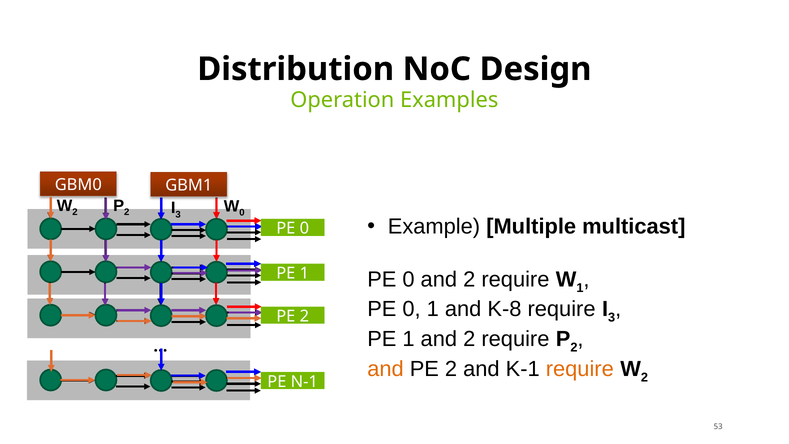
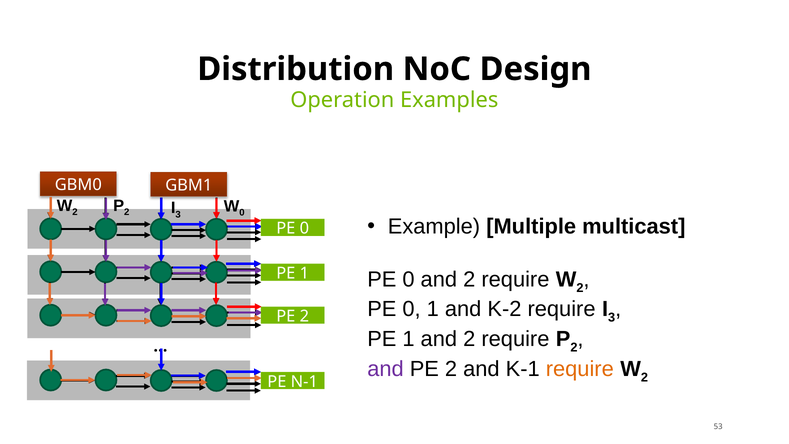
1 at (580, 288): 1 -> 2
K-8: K-8 -> K-2
and at (385, 369) colour: orange -> purple
